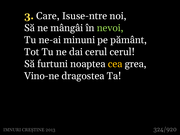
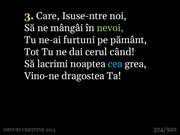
minuni: minuni -> furtuni
cerul cerul: cerul -> când
furtuni: furtuni -> lacrimi
cea colour: yellow -> light blue
